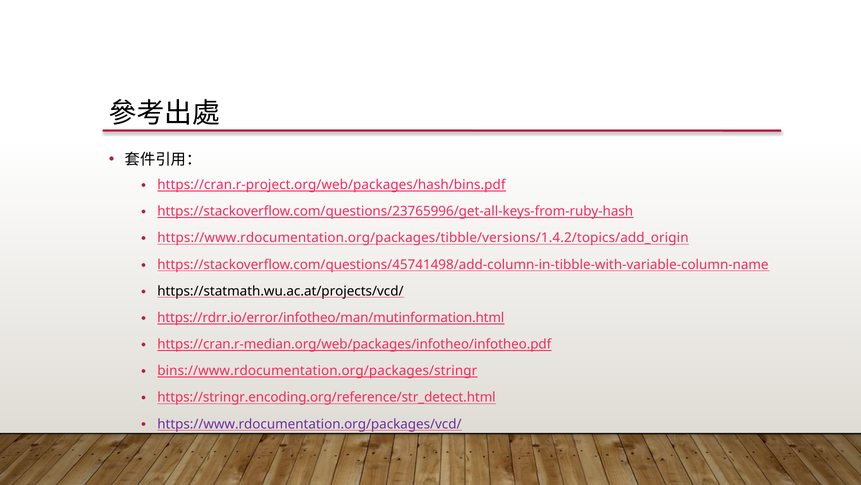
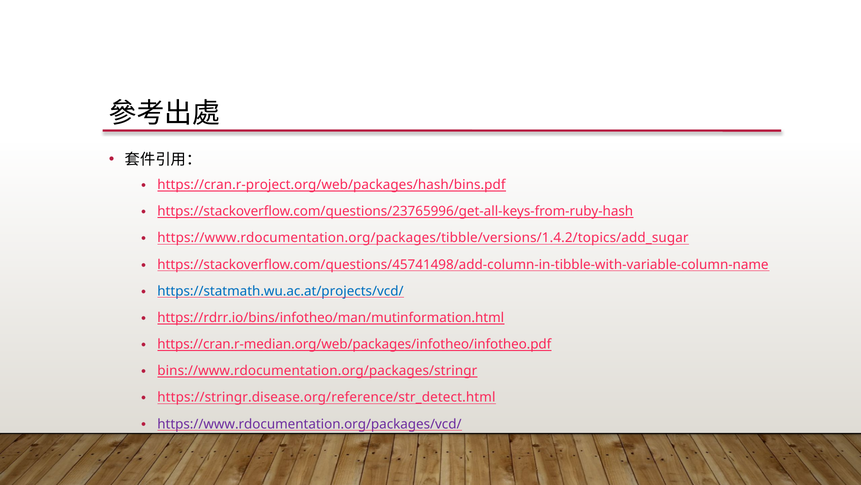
https://www.rdocumentation.org/packages/tibble/versions/1.4.2/topics/add_origin: https://www.rdocumentation.org/packages/tibble/versions/1.4.2/topics/add_origin -> https://www.rdocumentation.org/packages/tibble/versions/1.4.2/topics/add_sugar
https://statmath.wu.ac.at/projects/vcd/ colour: black -> blue
https://rdrr.io/error/infotheo/man/mutinformation.html: https://rdrr.io/error/infotheo/man/mutinformation.html -> https://rdrr.io/bins/infotheo/man/mutinformation.html
https://stringr.encoding.org/reference/str_detect.html: https://stringr.encoding.org/reference/str_detect.html -> https://stringr.disease.org/reference/str_detect.html
